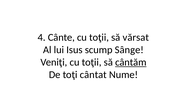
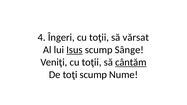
Cânte: Cânte -> Îngeri
Isus underline: none -> present
toţi cântat: cântat -> scump
